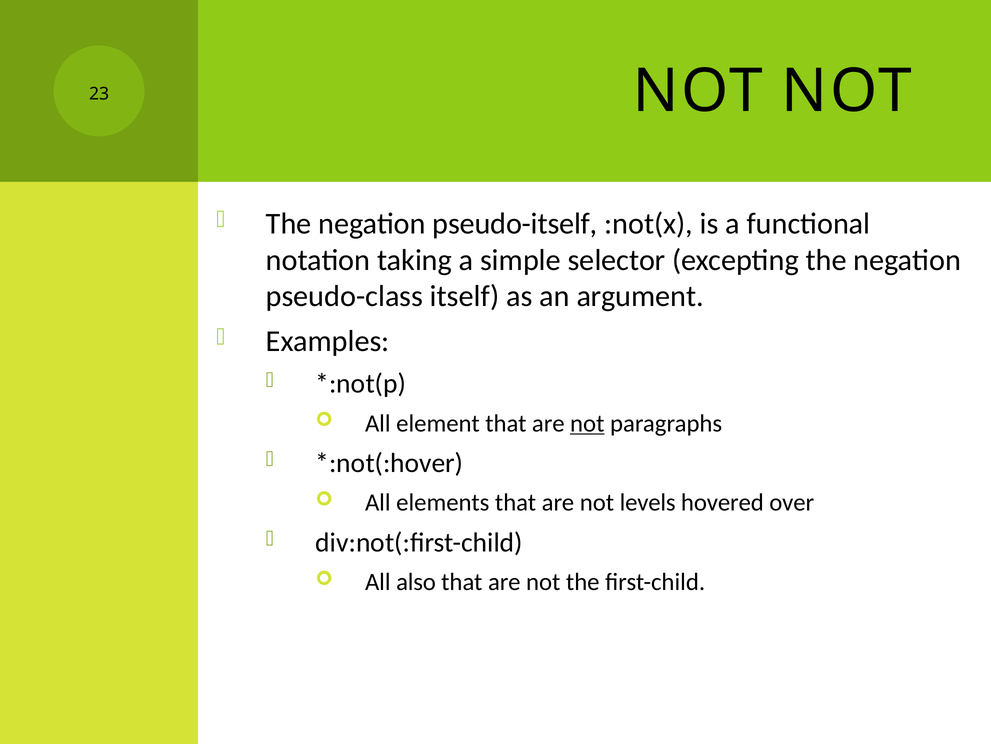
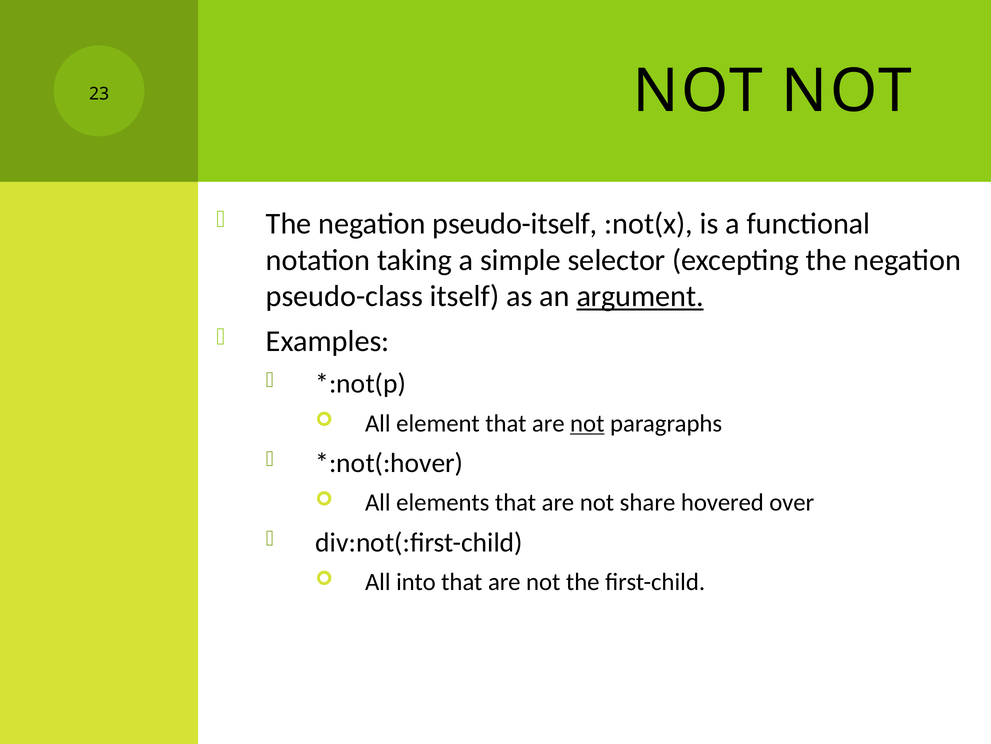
argument underline: none -> present
levels: levels -> share
also: also -> into
